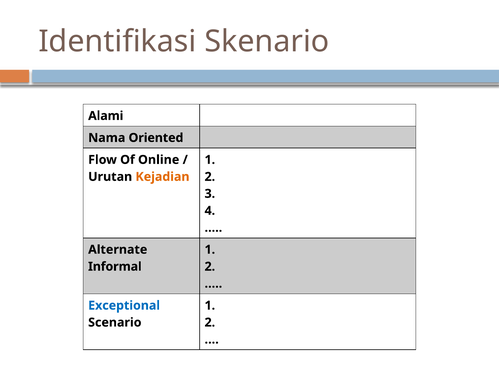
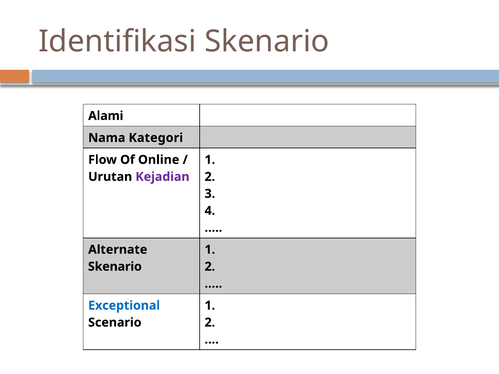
Oriented: Oriented -> Kategori
Kejadian colour: orange -> purple
Informal at (115, 267): Informal -> Skenario
